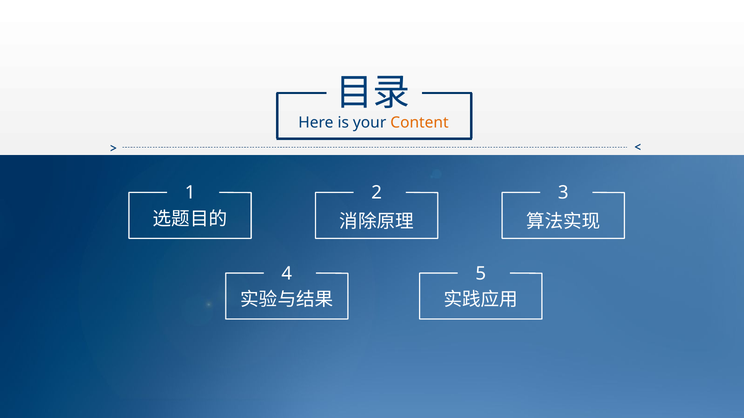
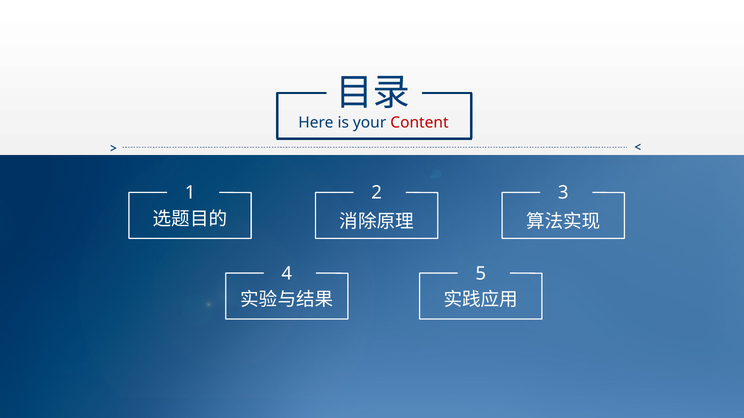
Content colour: orange -> red
